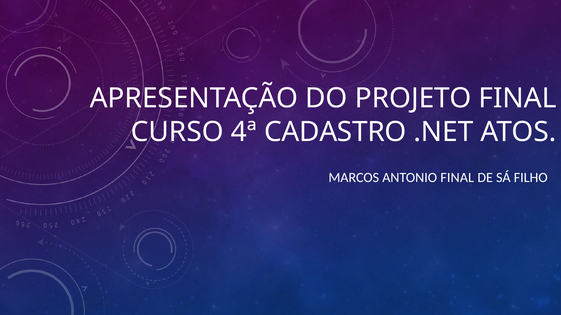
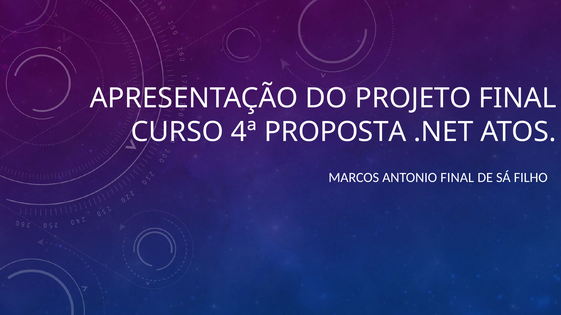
CADASTRO: CADASTRO -> PROPOSTA
